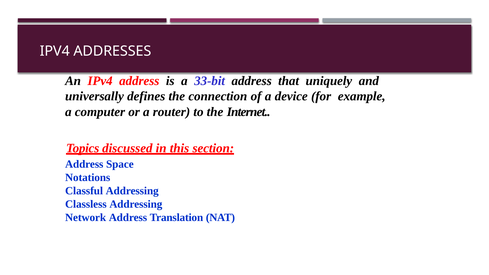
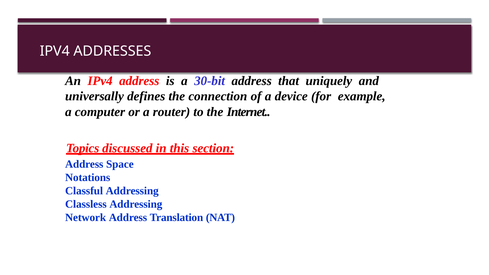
33-bit: 33-bit -> 30-bit
